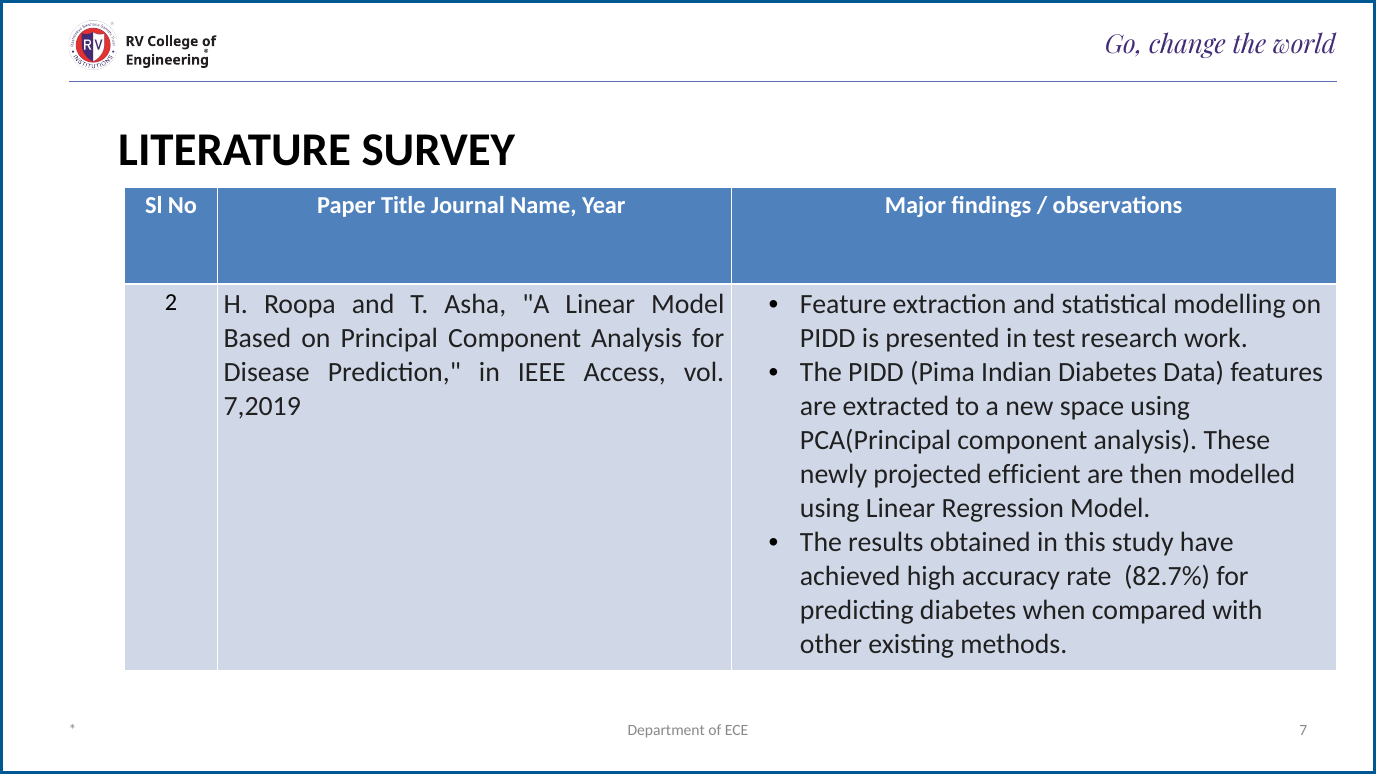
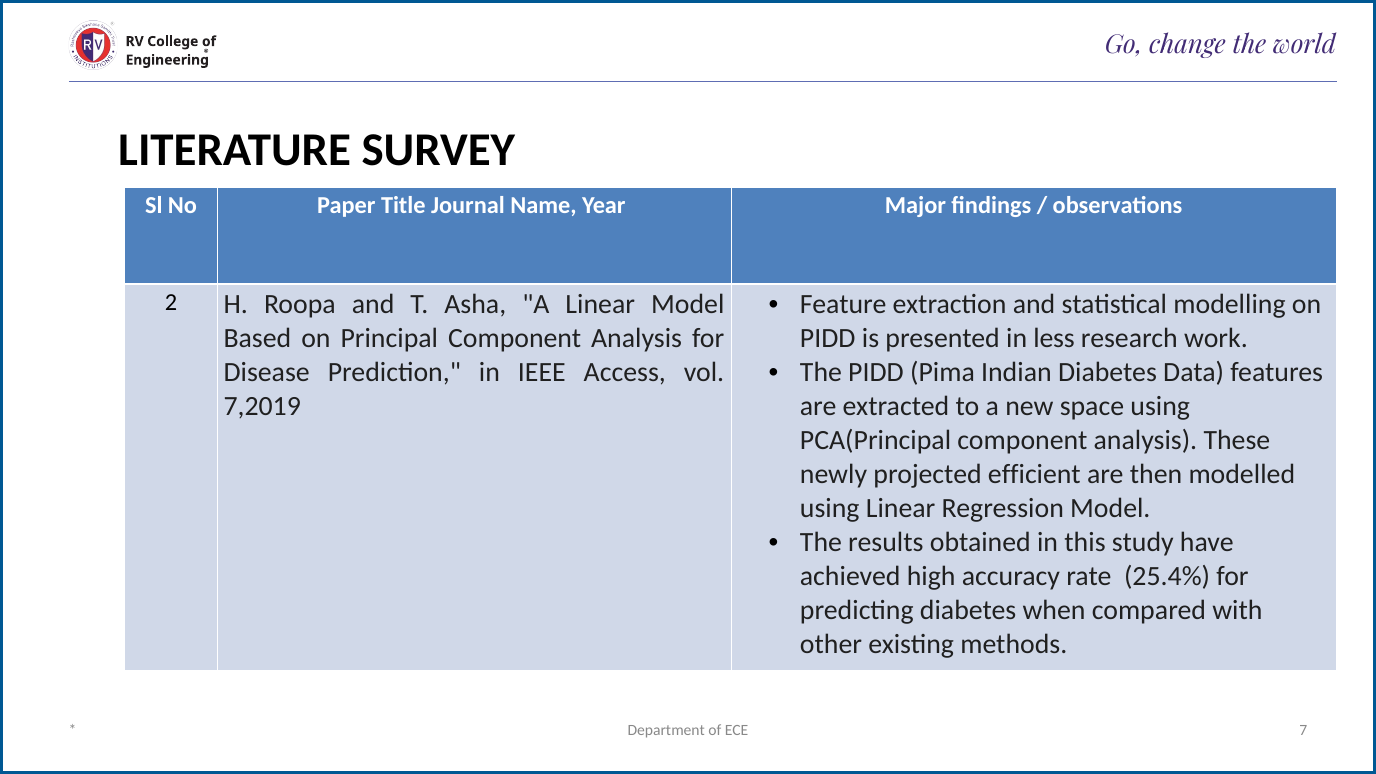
test: test -> less
82.7%: 82.7% -> 25.4%
